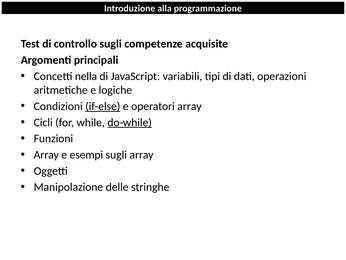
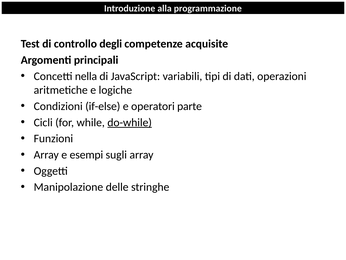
controllo sugli: sugli -> degli
if-else underline: present -> none
operatori array: array -> parte
